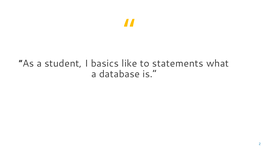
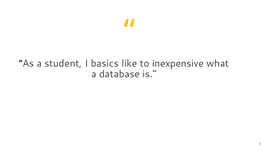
statements: statements -> inexpensive
